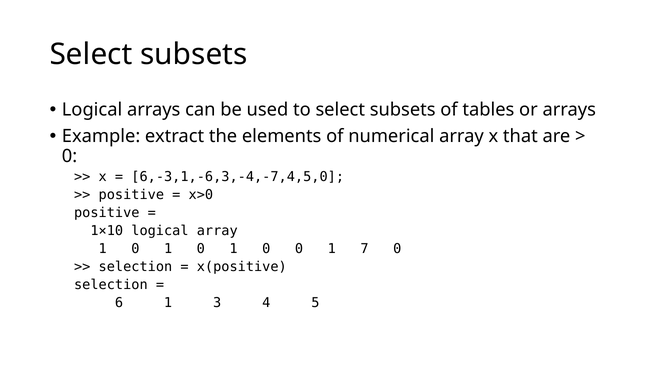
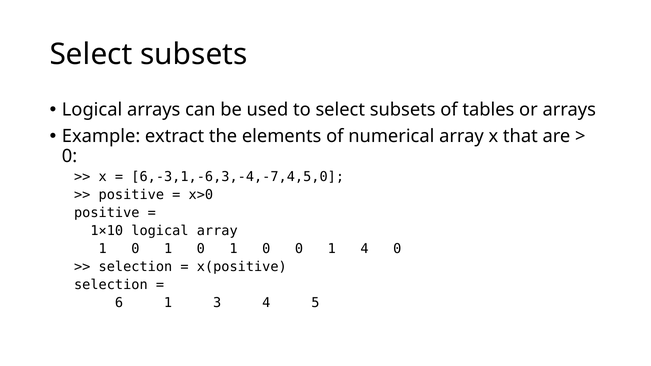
1 7: 7 -> 4
